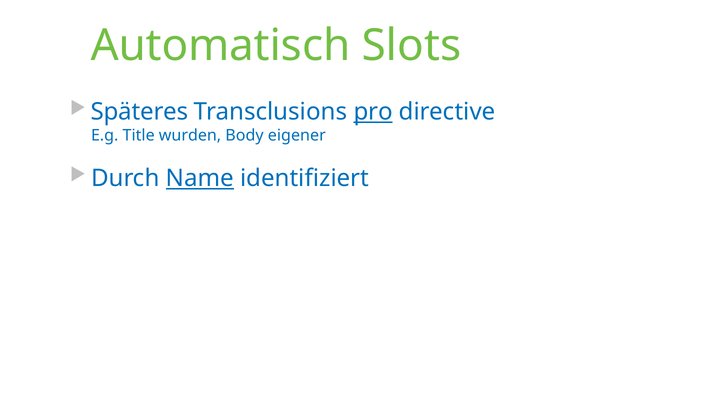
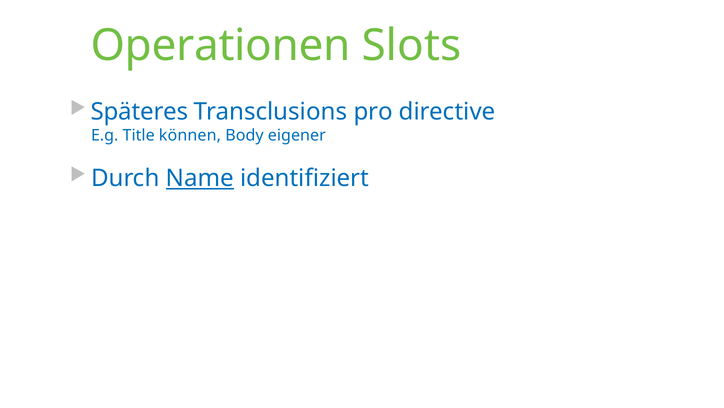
Automatisch: Automatisch -> Operationen
pro underline: present -> none
wurden: wurden -> können
